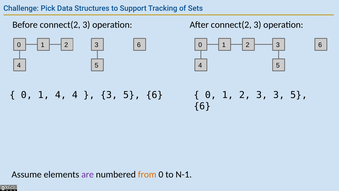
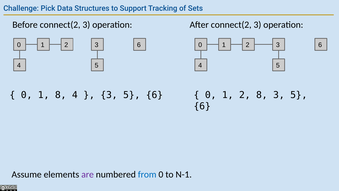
1 4: 4 -> 8
0 1 2 3: 3 -> 8
from colour: orange -> blue
